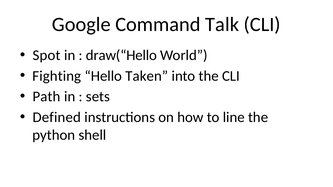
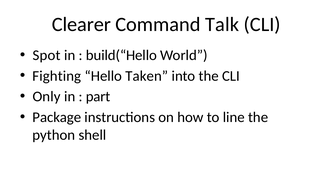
Google: Google -> Clearer
draw(“Hello: draw(“Hello -> build(“Hello
Path: Path -> Only
sets: sets -> part
Defined: Defined -> Package
